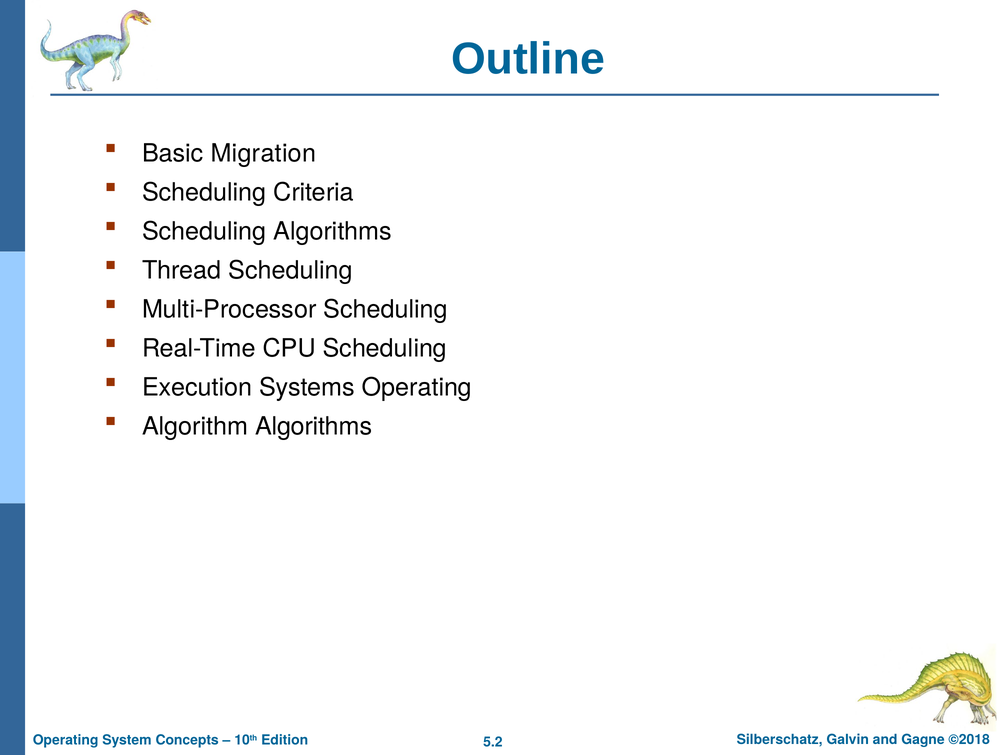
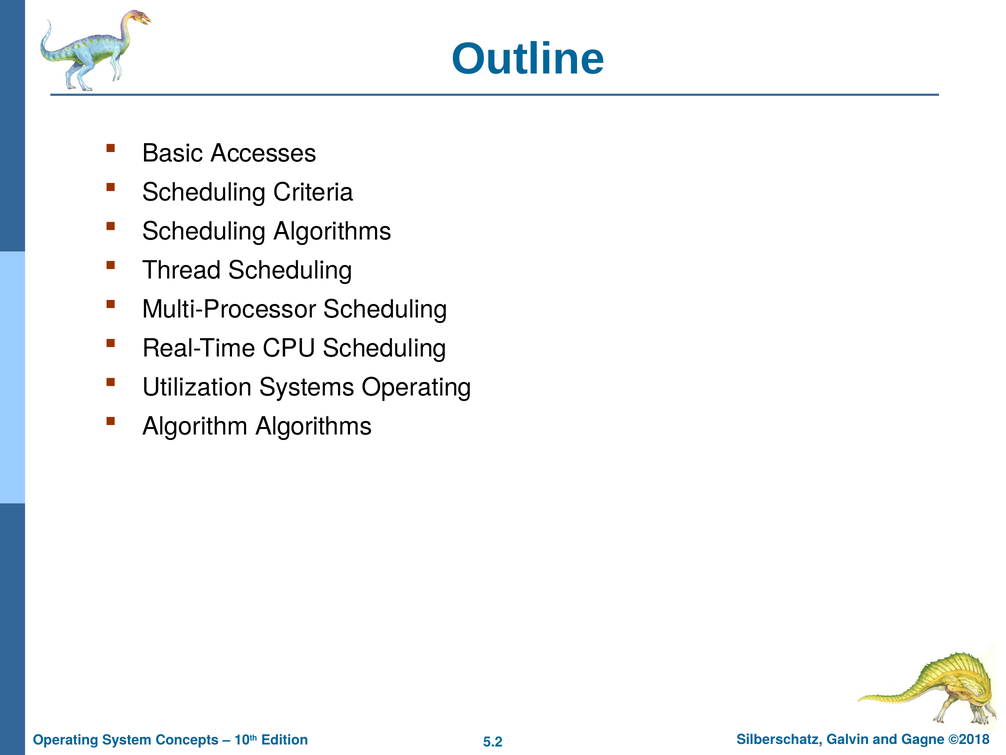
Migration: Migration -> Accesses
Execution: Execution -> Utilization
